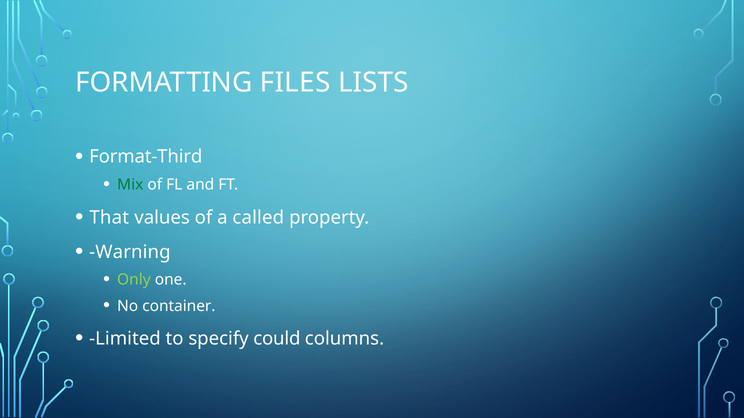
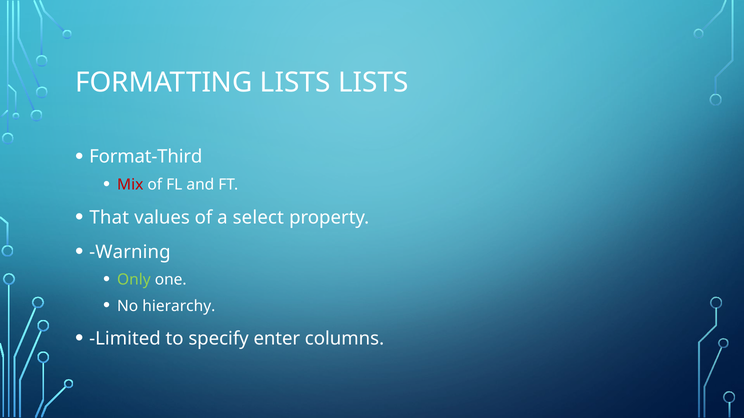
FORMATTING FILES: FILES -> LISTS
Mix colour: green -> red
called: called -> select
container: container -> hierarchy
could: could -> enter
